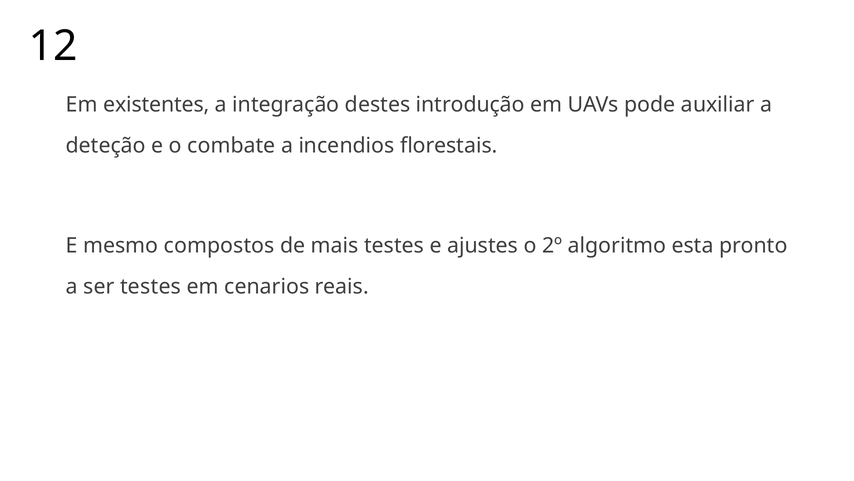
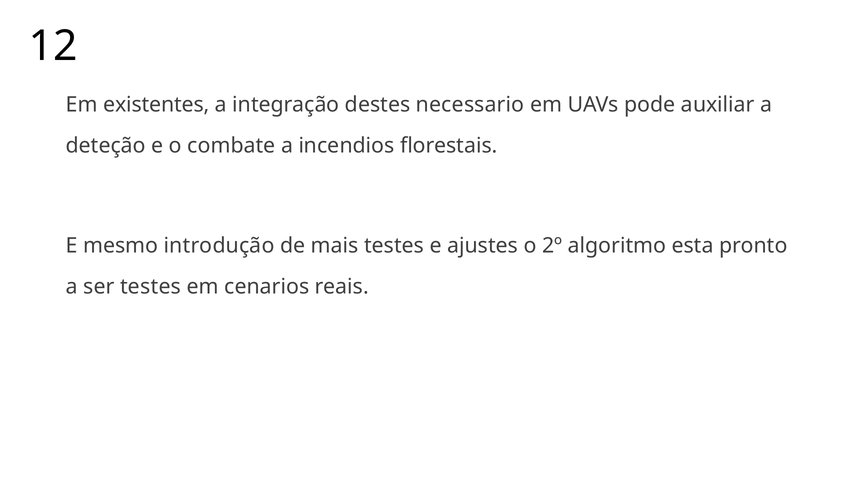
introdução: introdução -> necessario
compostos: compostos -> introdução
